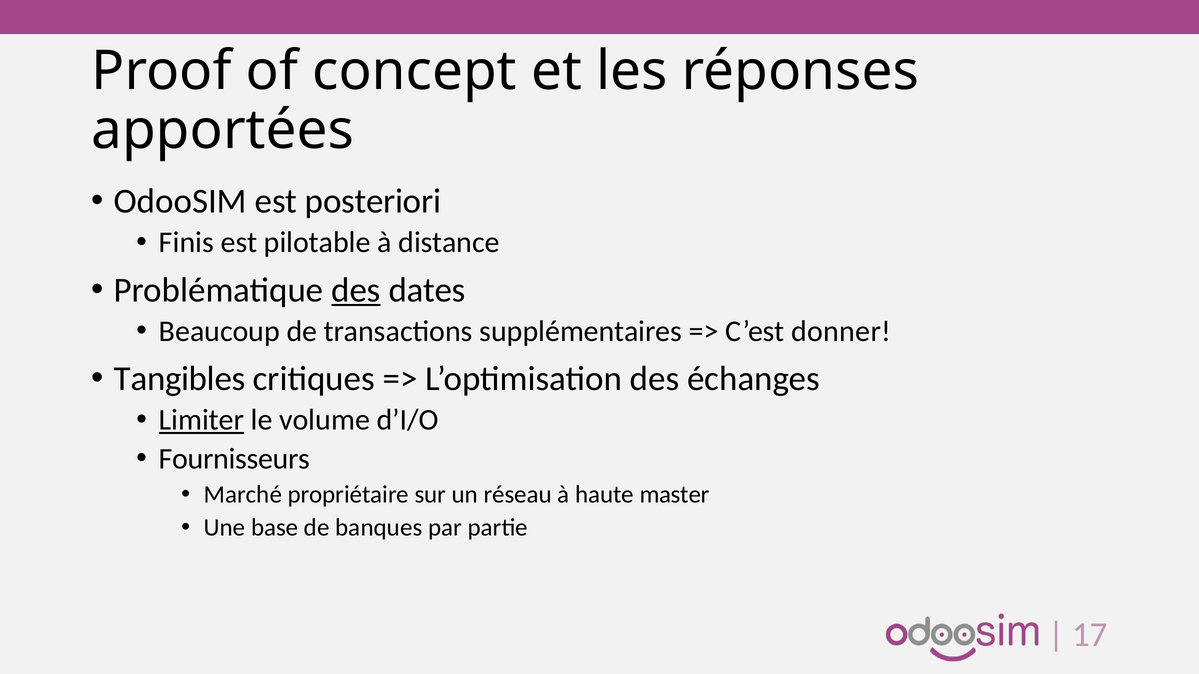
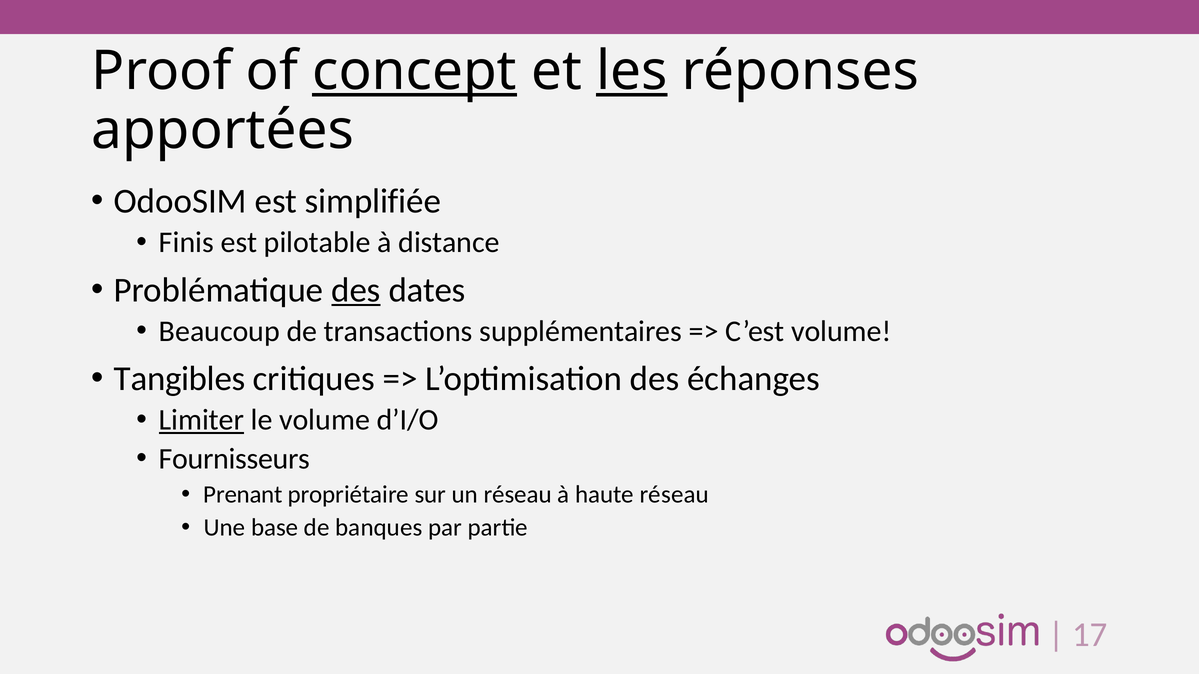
concept underline: none -> present
les underline: none -> present
posteriori: posteriori -> simplifiée
C’est donner: donner -> volume
Marché: Marché -> Prenant
haute master: master -> réseau
